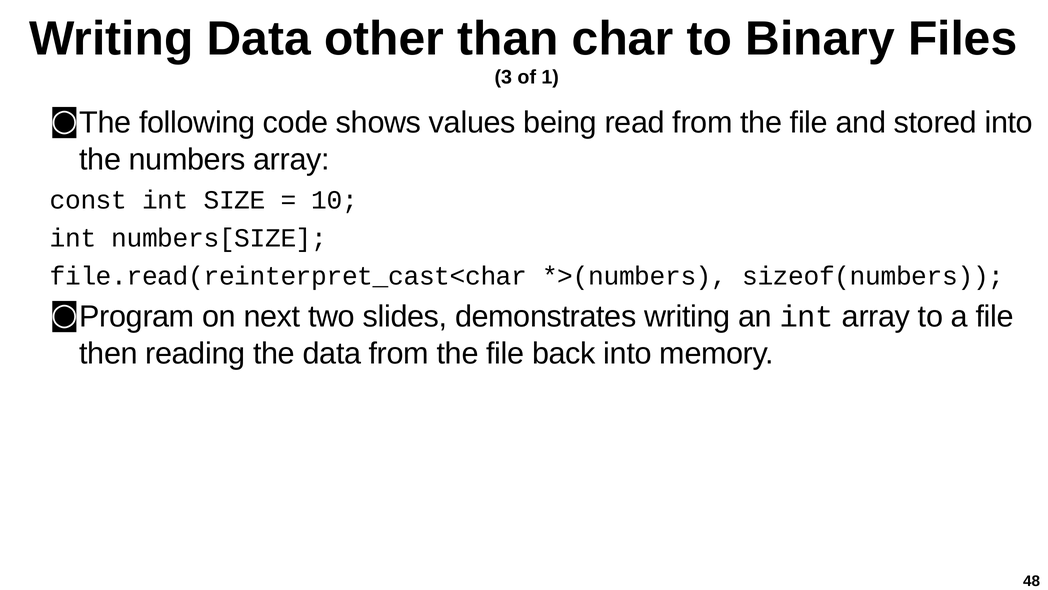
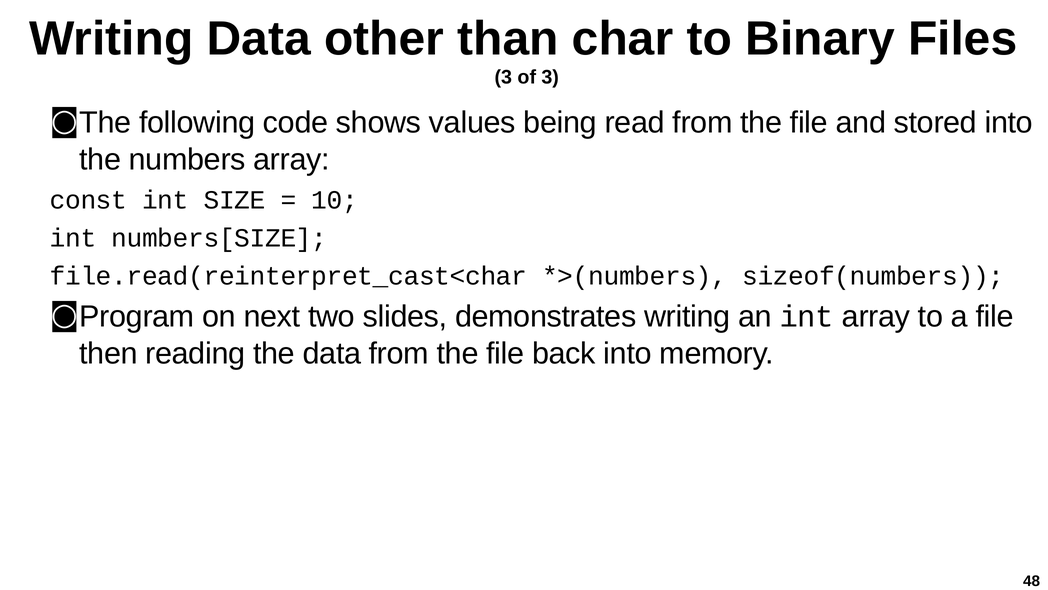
of 1: 1 -> 3
